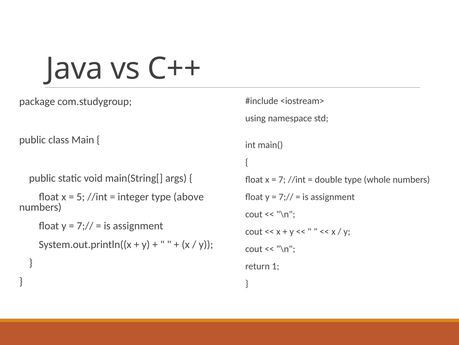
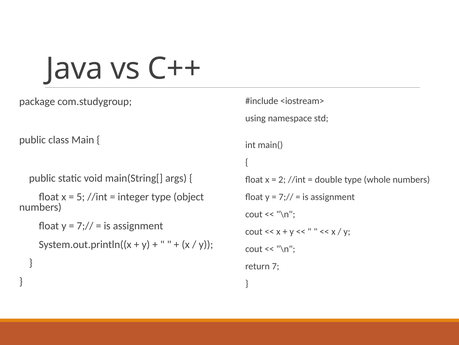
7: 7 -> 2
above: above -> object
1: 1 -> 7
